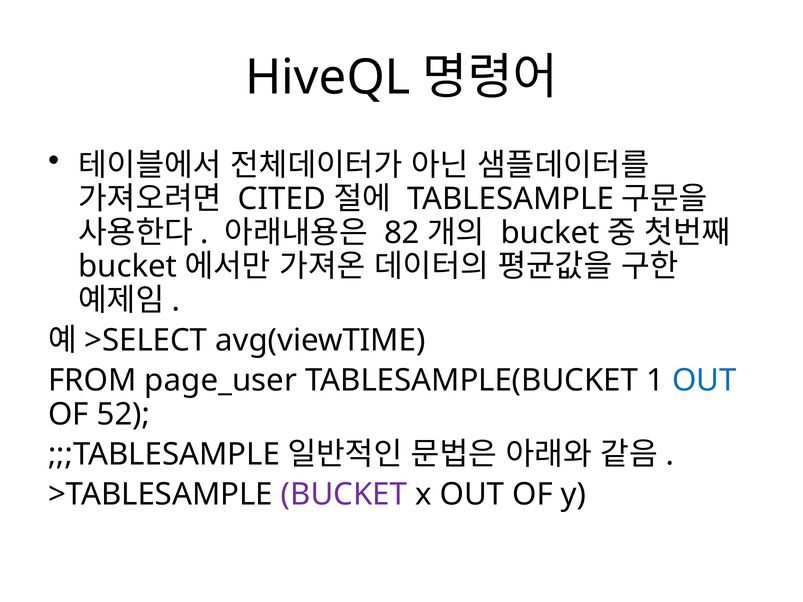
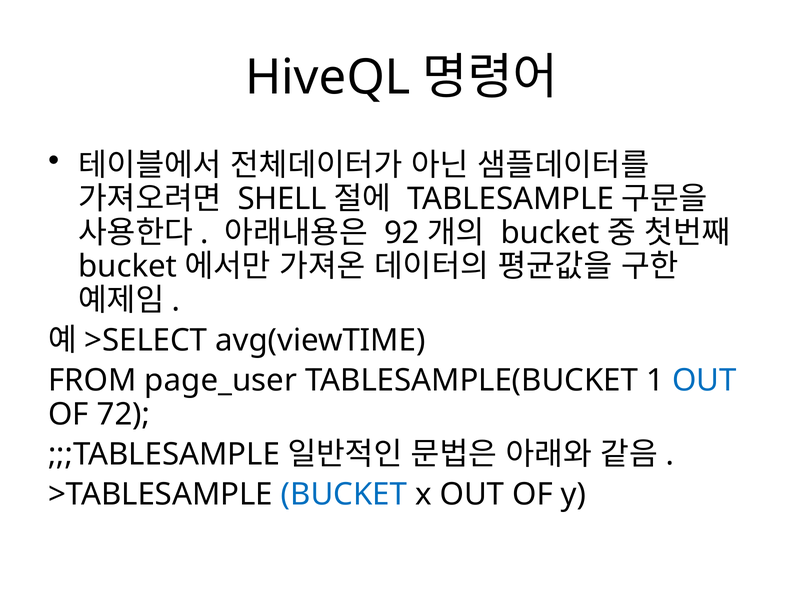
CITED: CITED -> SHELL
82: 82 -> 92
52: 52 -> 72
BUCKET at (344, 495) colour: purple -> blue
